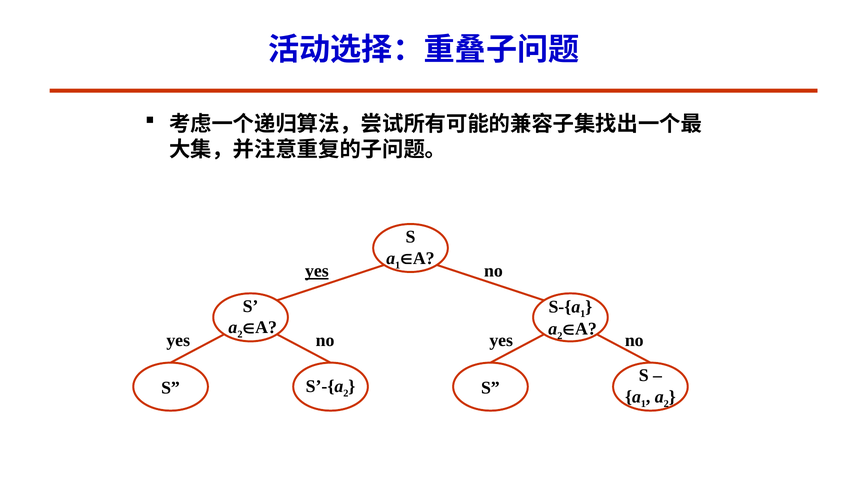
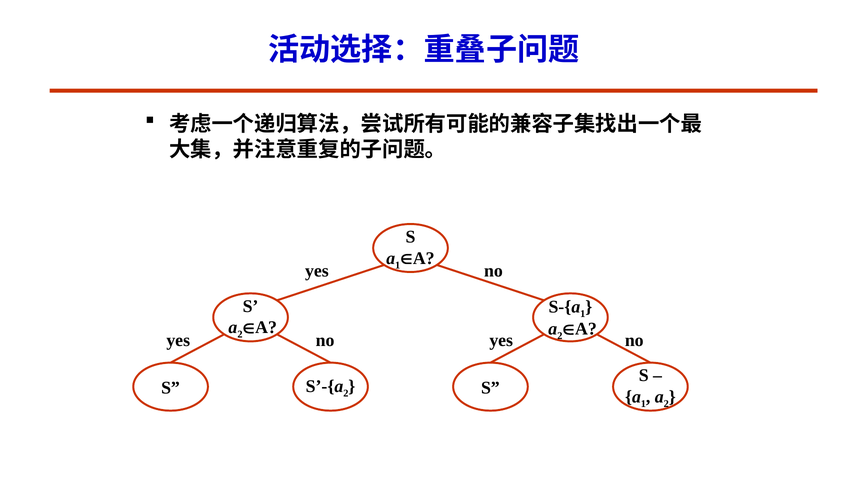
yes at (317, 271) underline: present -> none
